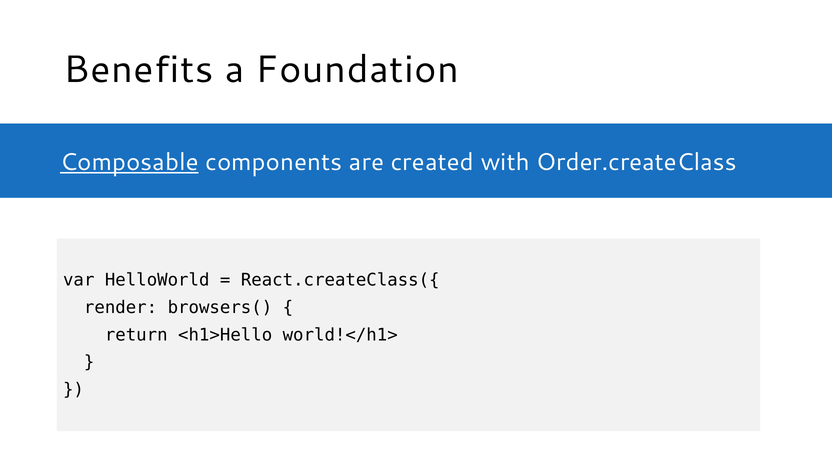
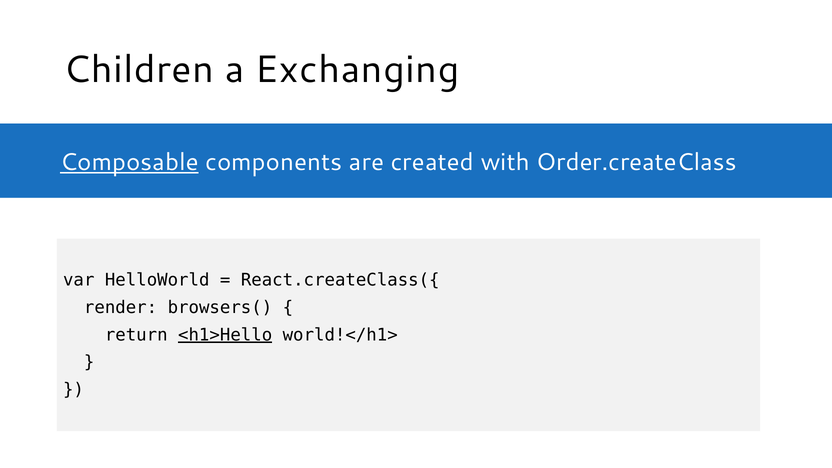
Benefits: Benefits -> Children
Foundation: Foundation -> Exchanging
<h1>Hello underline: none -> present
